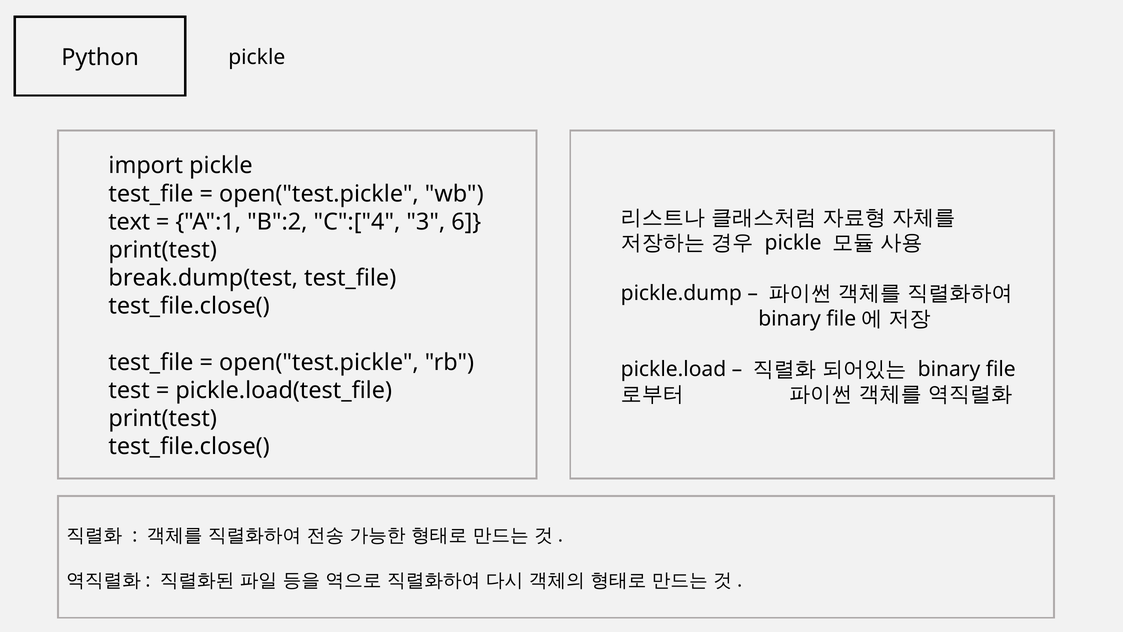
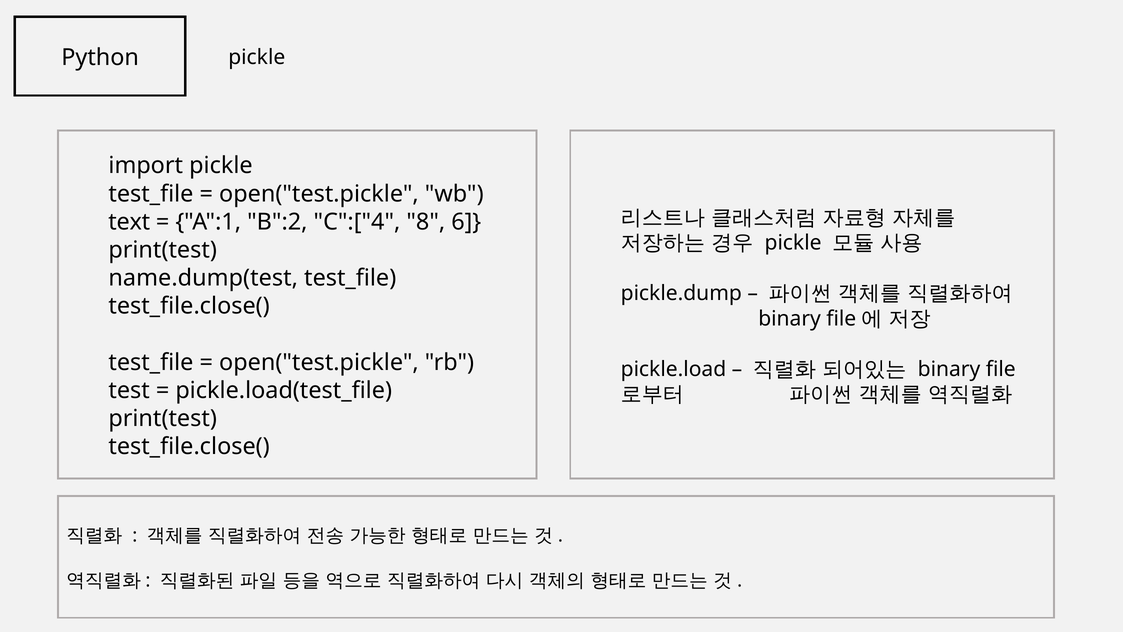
3: 3 -> 8
break.dump(test: break.dump(test -> name.dump(test
